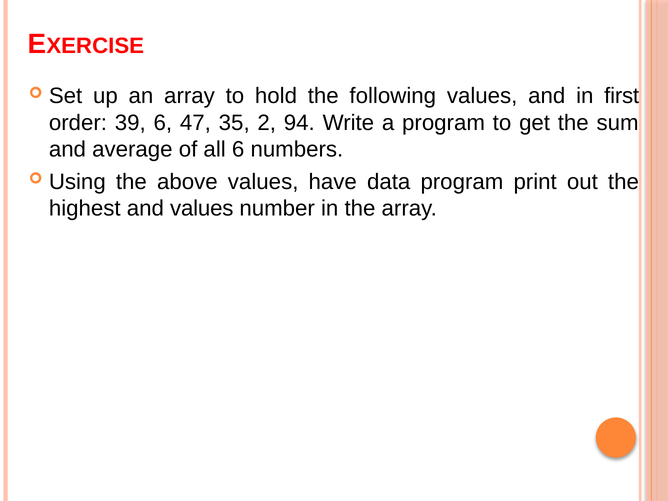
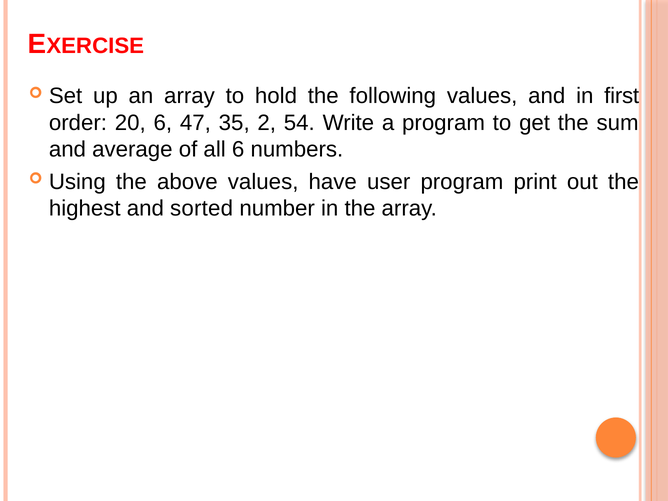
39: 39 -> 20
94: 94 -> 54
data: data -> user
and values: values -> sorted
